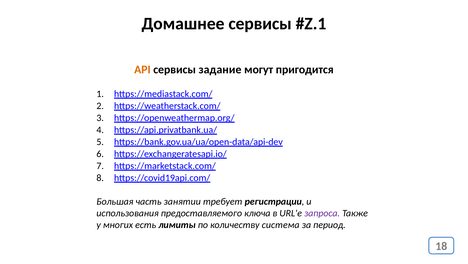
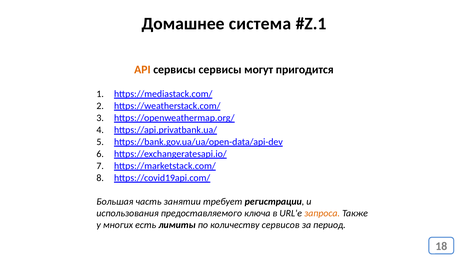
Домашнее сервисы: сервисы -> система
сервисы задание: задание -> сервисы
запроса colour: purple -> orange
система: система -> сервисов
